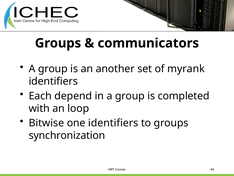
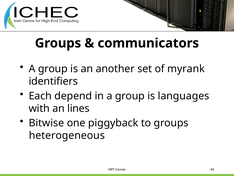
completed: completed -> languages
loop: loop -> lines
one identifiers: identifiers -> piggyback
synchronization: synchronization -> heterogeneous
